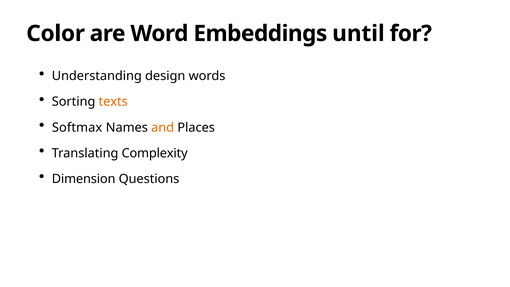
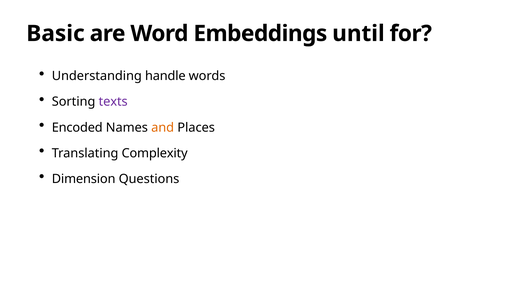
Color: Color -> Basic
design: design -> handle
texts colour: orange -> purple
Softmax: Softmax -> Encoded
